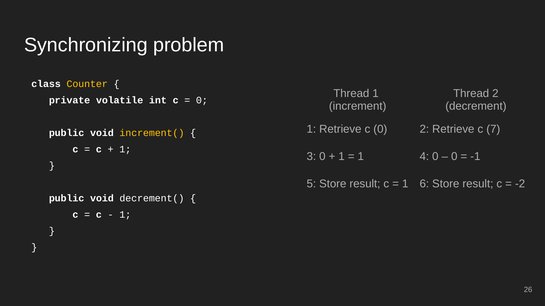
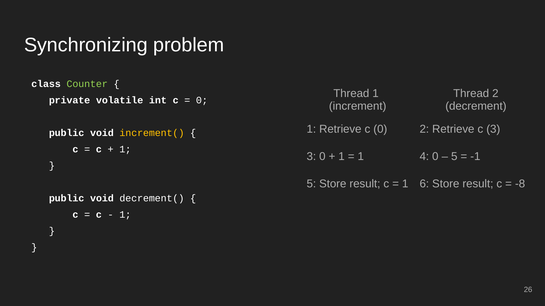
Counter colour: yellow -> light green
c 7: 7 -> 3
0 at (454, 157): 0 -> 5
-2: -2 -> -8
